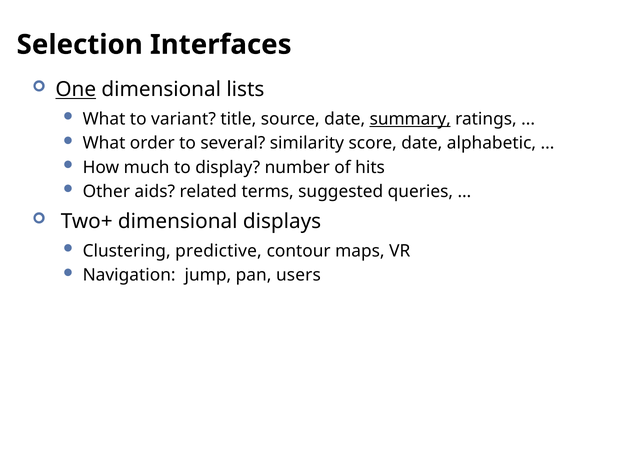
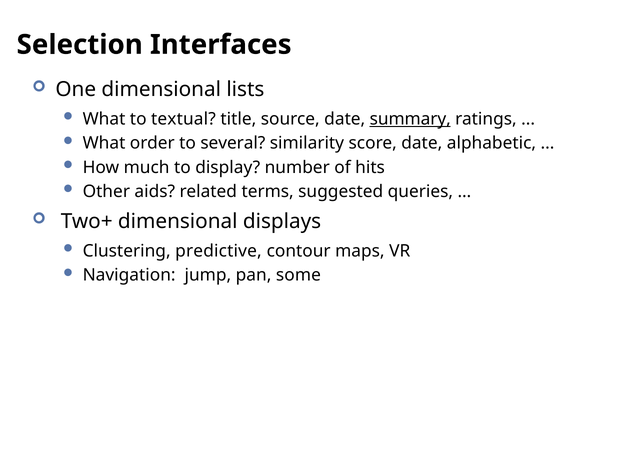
One underline: present -> none
variant: variant -> textual
users: users -> some
